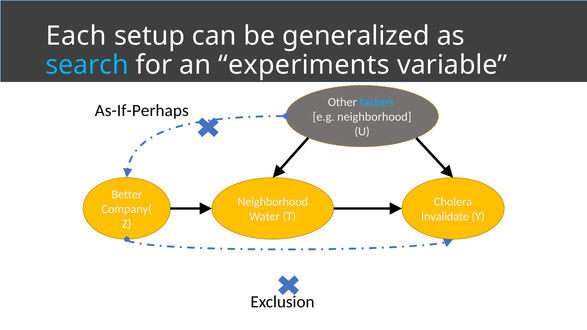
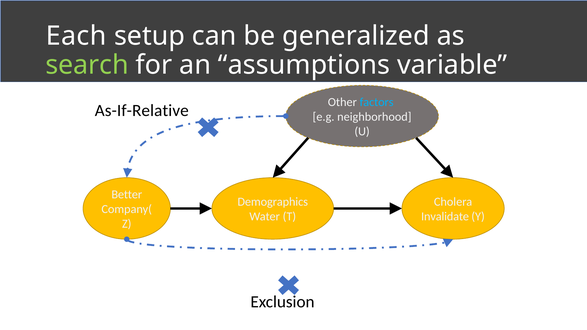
search colour: light blue -> light green
experiments: experiments -> assumptions
As-If-Perhaps: As-If-Perhaps -> As-If-Relative
Neighborhood at (273, 202): Neighborhood -> Demographics
